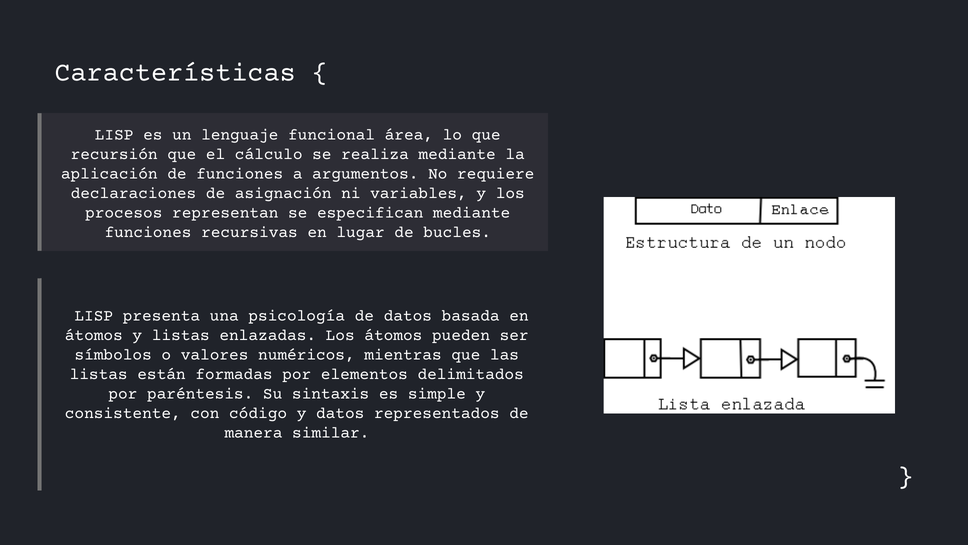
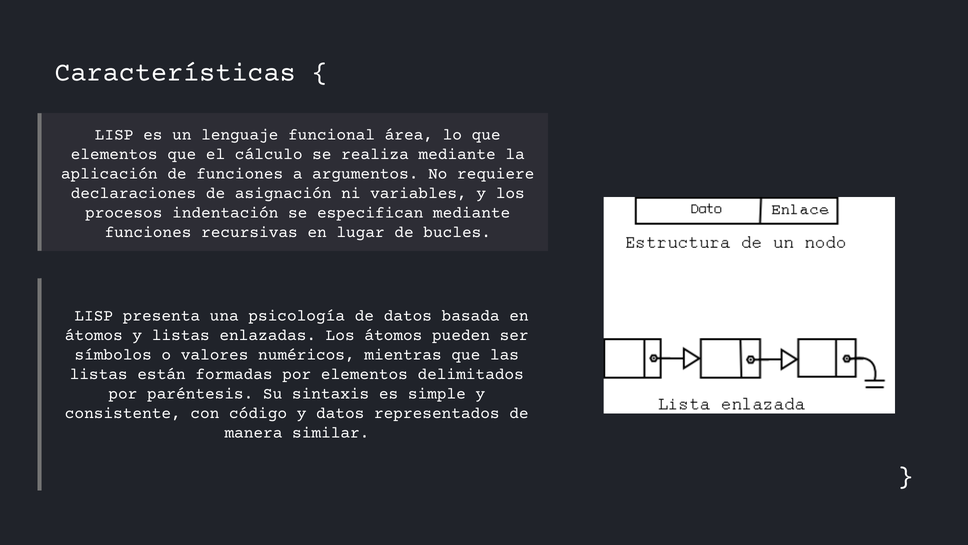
recursión at (114, 154): recursión -> elementos
representan: representan -> indentación
